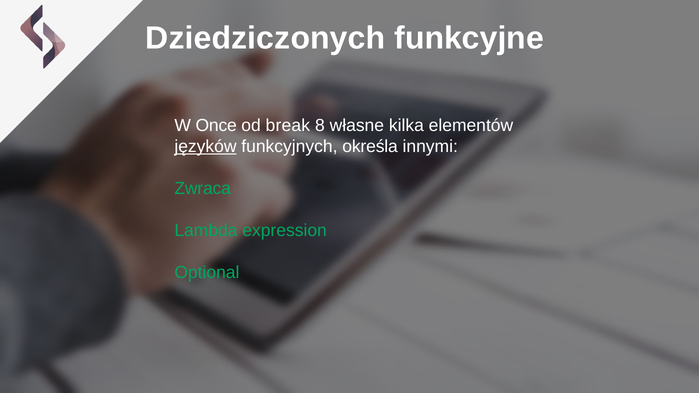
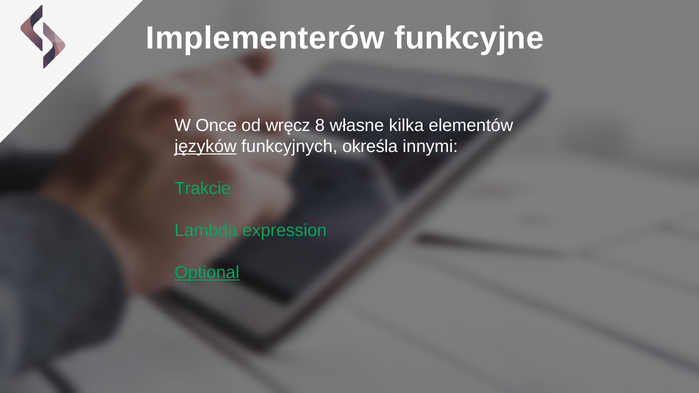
Dziedziczonych: Dziedziczonych -> Implementerów
break: break -> wręcz
Zwraca: Zwraca -> Trakcie
Optional underline: none -> present
